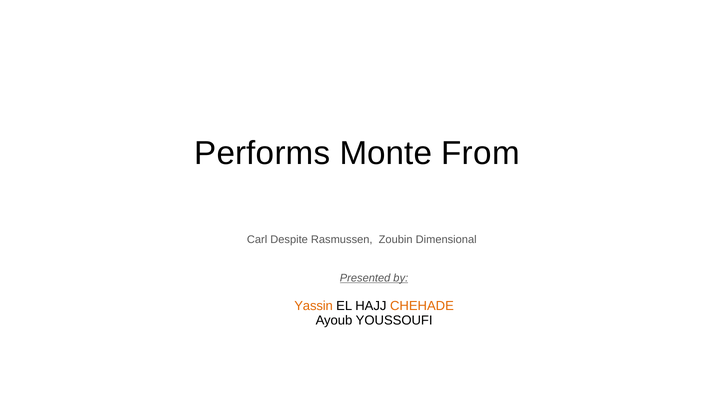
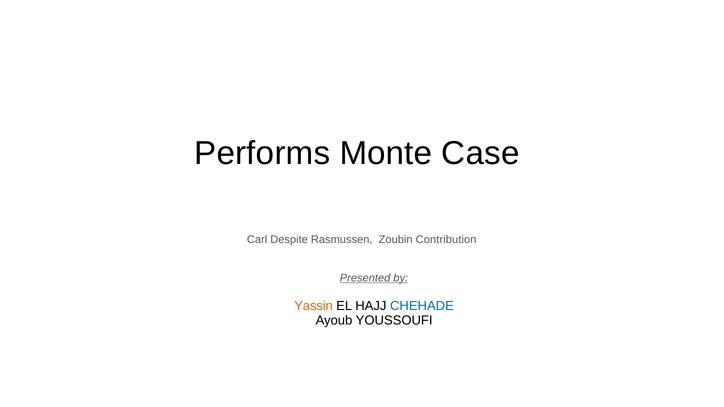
From: From -> Case
Dimensional: Dimensional -> Contribution
CHEHADE colour: orange -> blue
